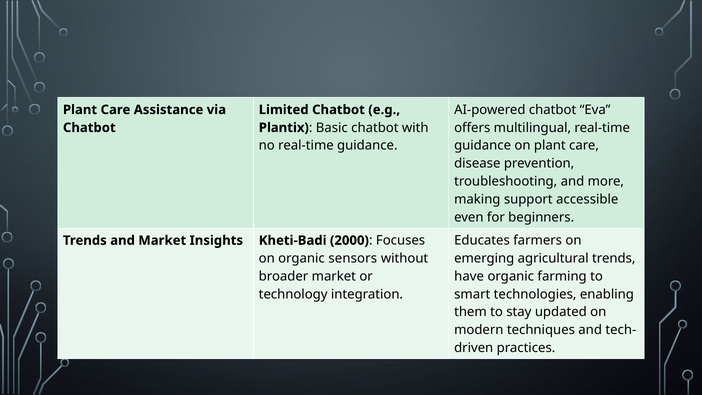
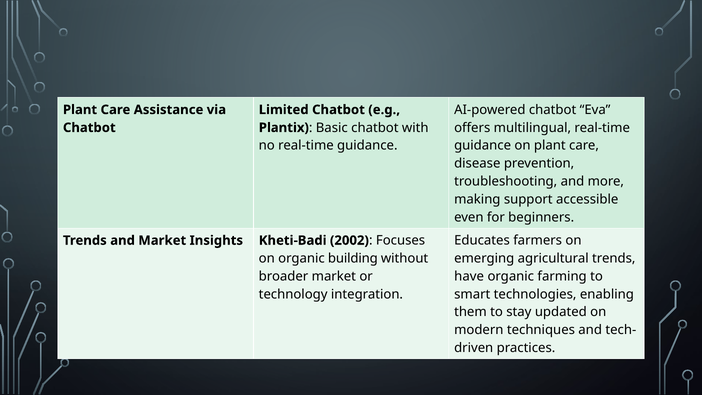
2000: 2000 -> 2002
sensors: sensors -> building
